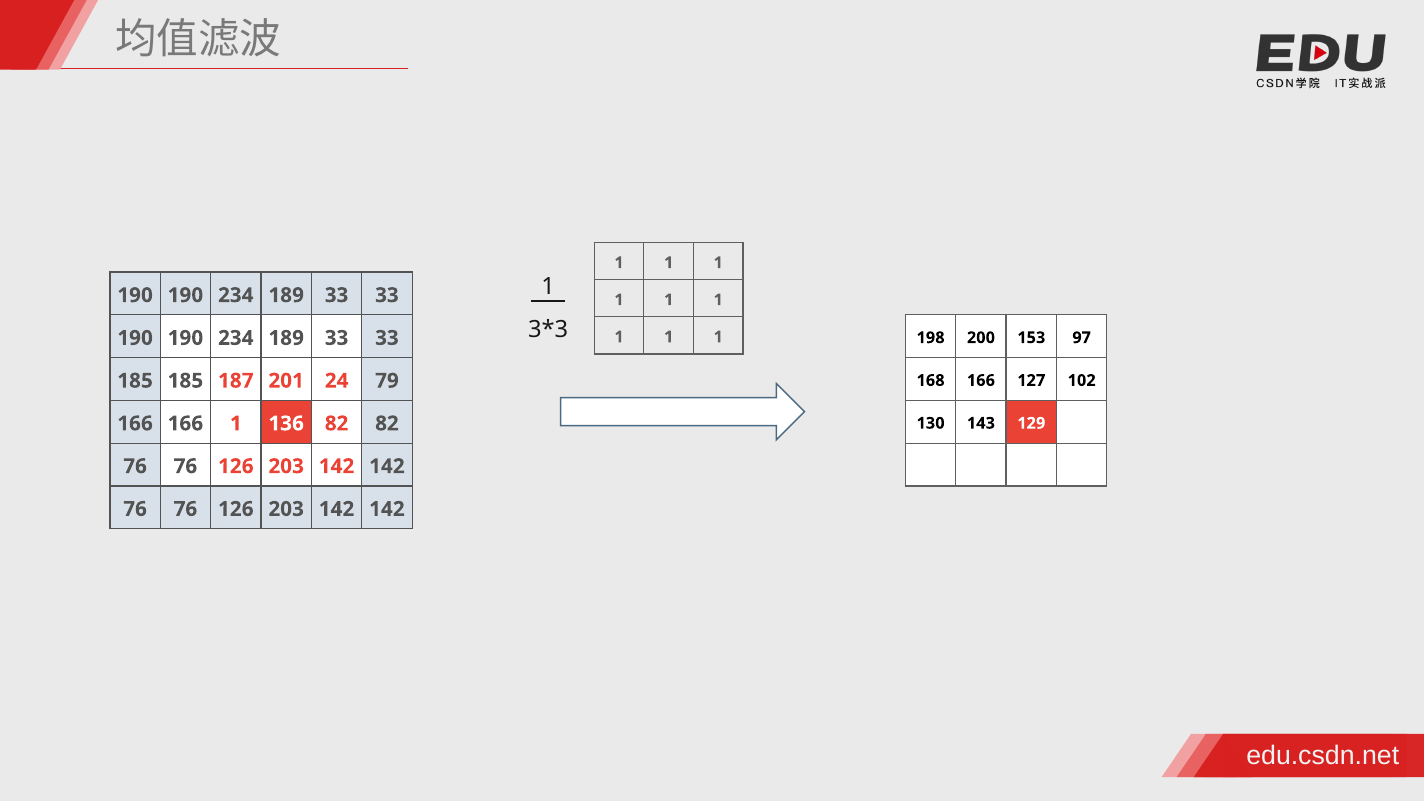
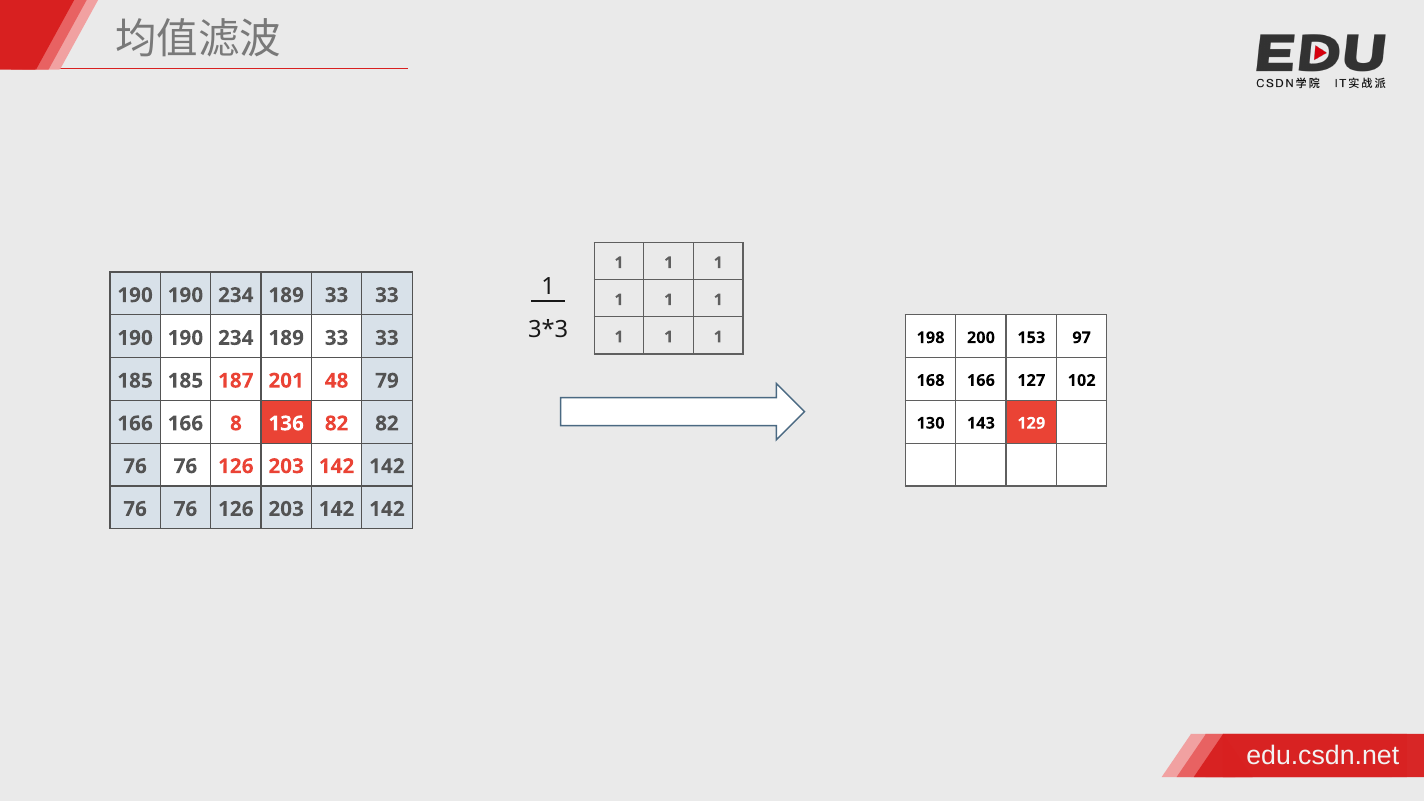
24: 24 -> 48
166 1: 1 -> 8
